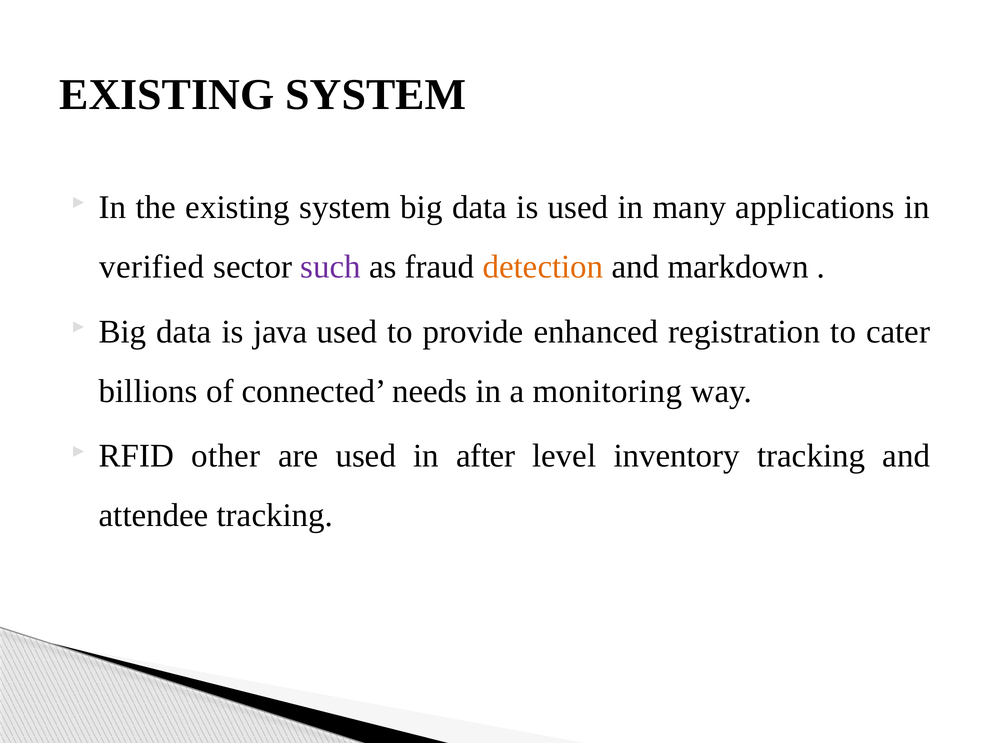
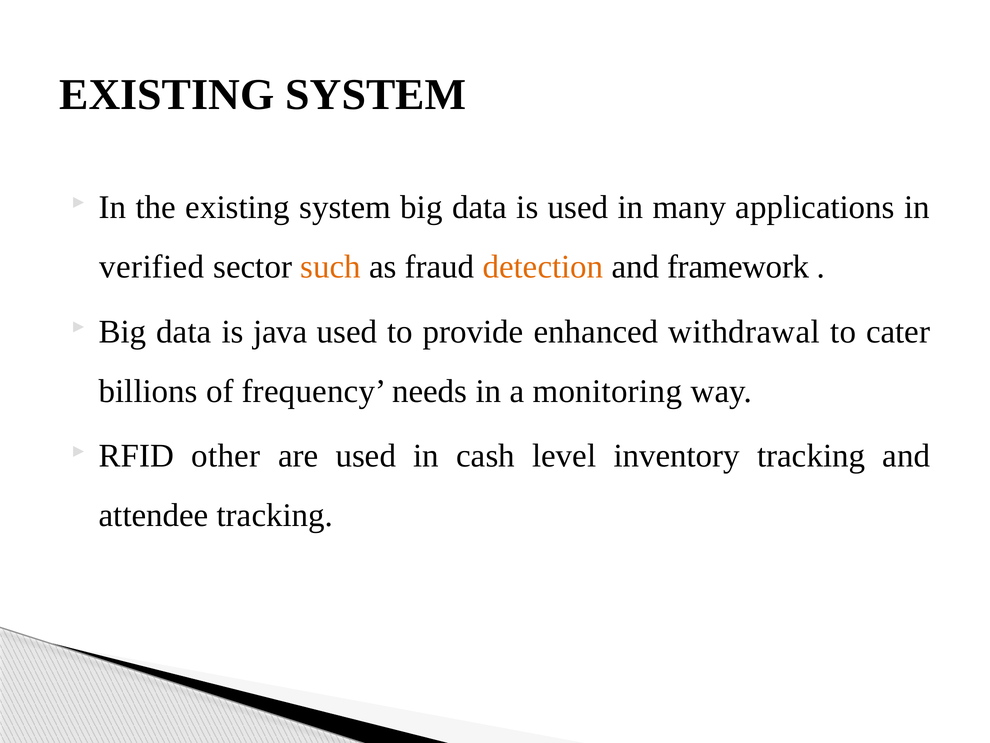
such colour: purple -> orange
markdown: markdown -> framework
registration: registration -> withdrawal
connected: connected -> frequency
after: after -> cash
